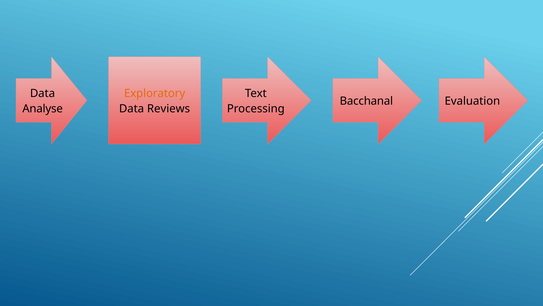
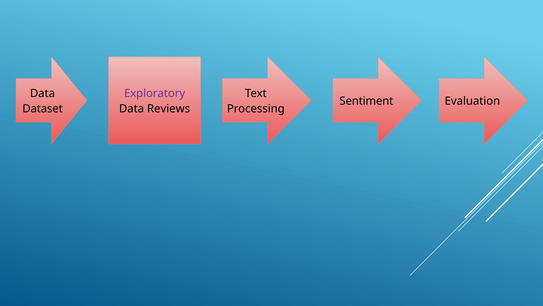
Exploratory colour: orange -> purple
Bacchanal: Bacchanal -> Sentiment
Analyse: Analyse -> Dataset
